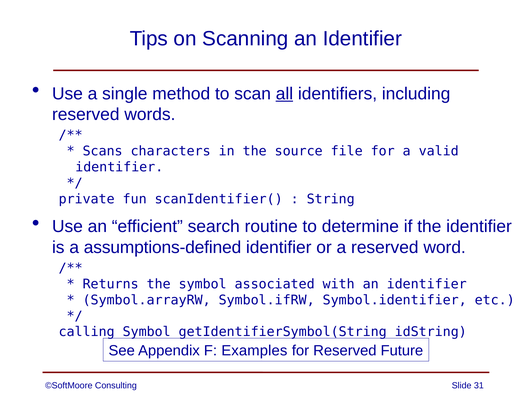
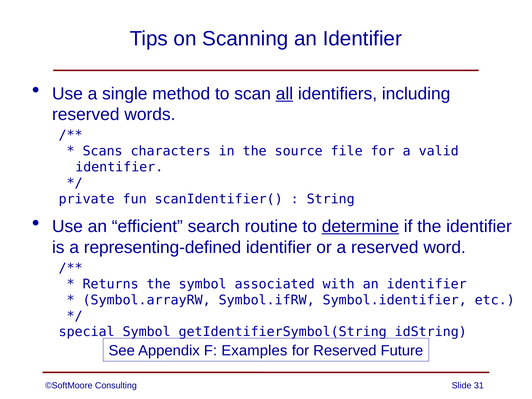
determine underline: none -> present
assumptions-defined: assumptions-defined -> representing-defined
calling: calling -> special
